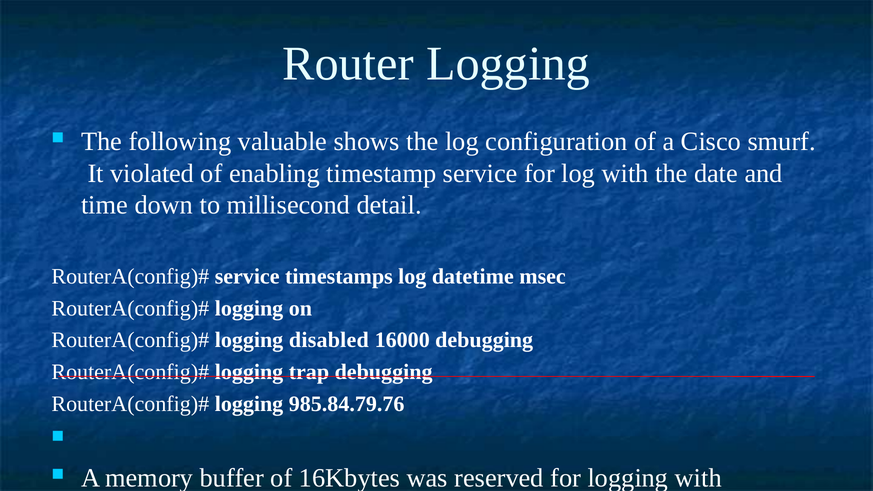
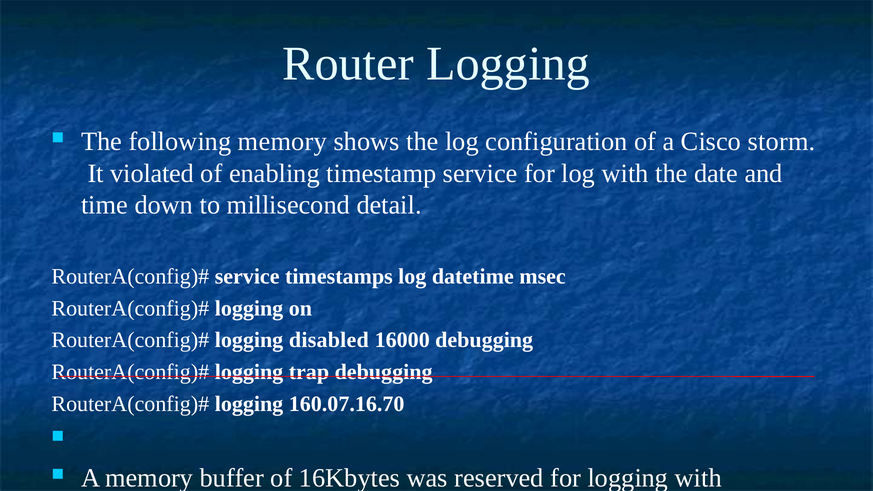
following valuable: valuable -> memory
smurf: smurf -> storm
985.84.79.76: 985.84.79.76 -> 160.07.16.70
